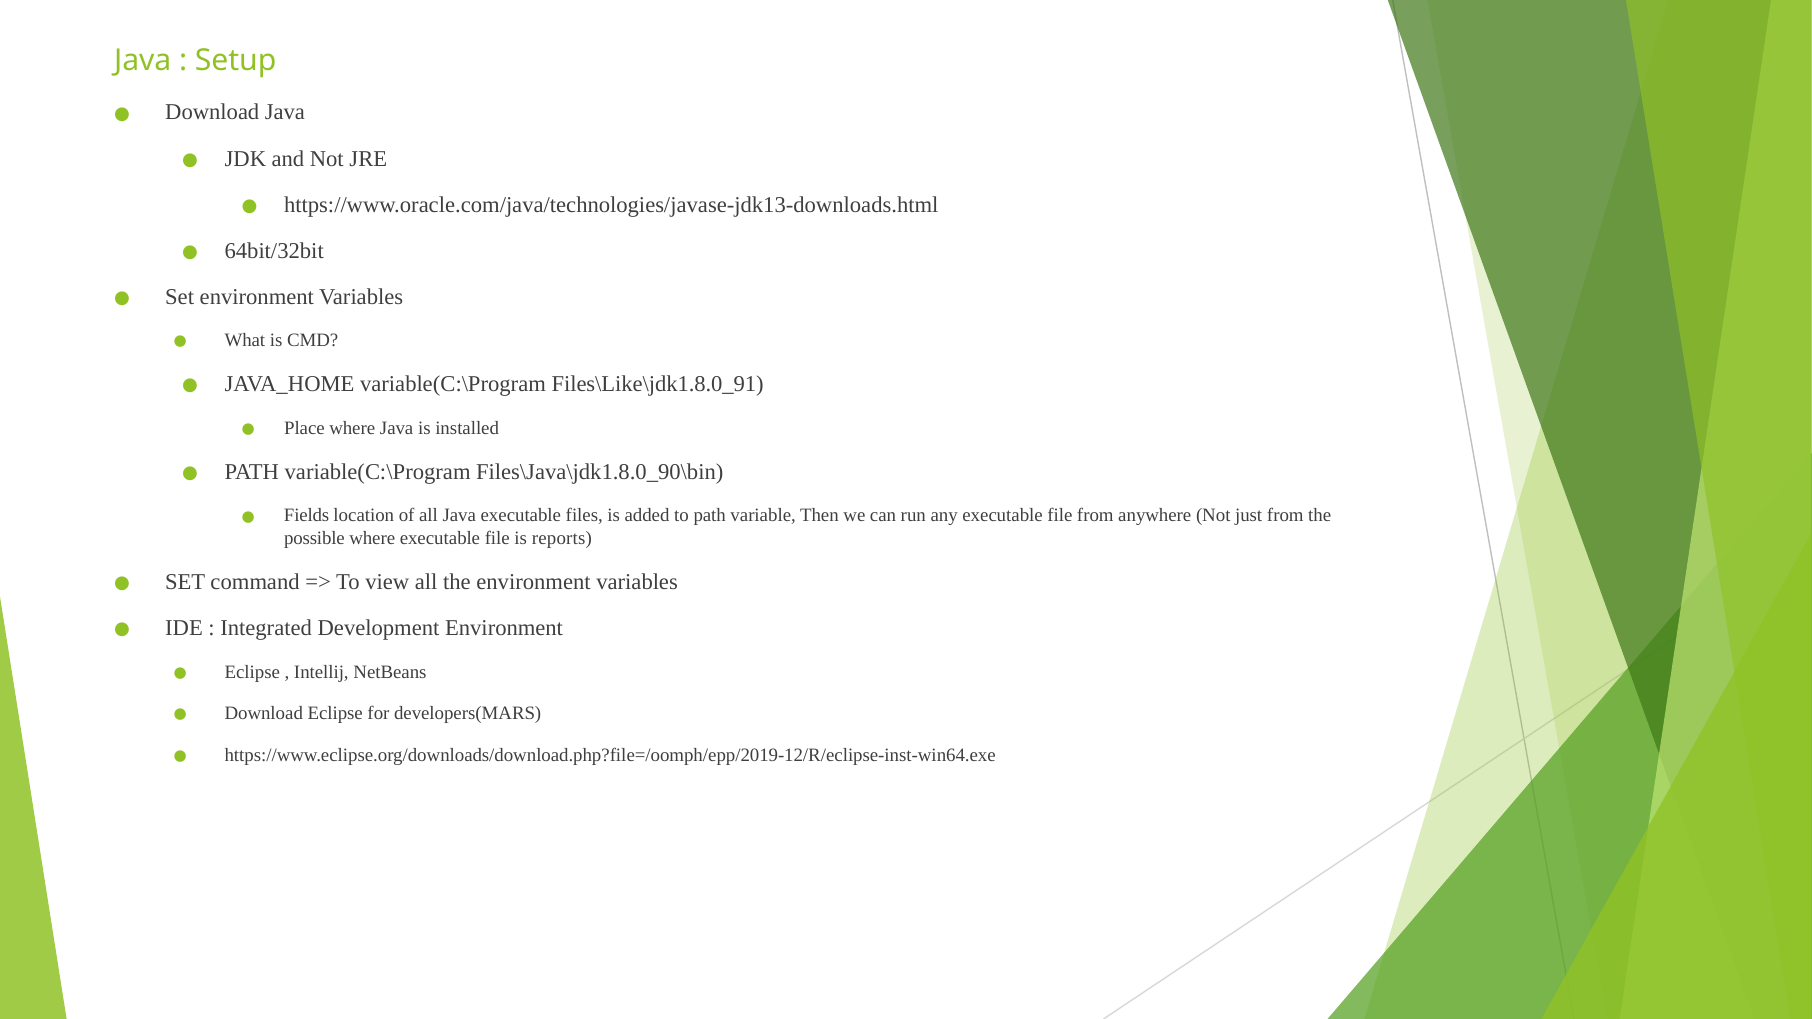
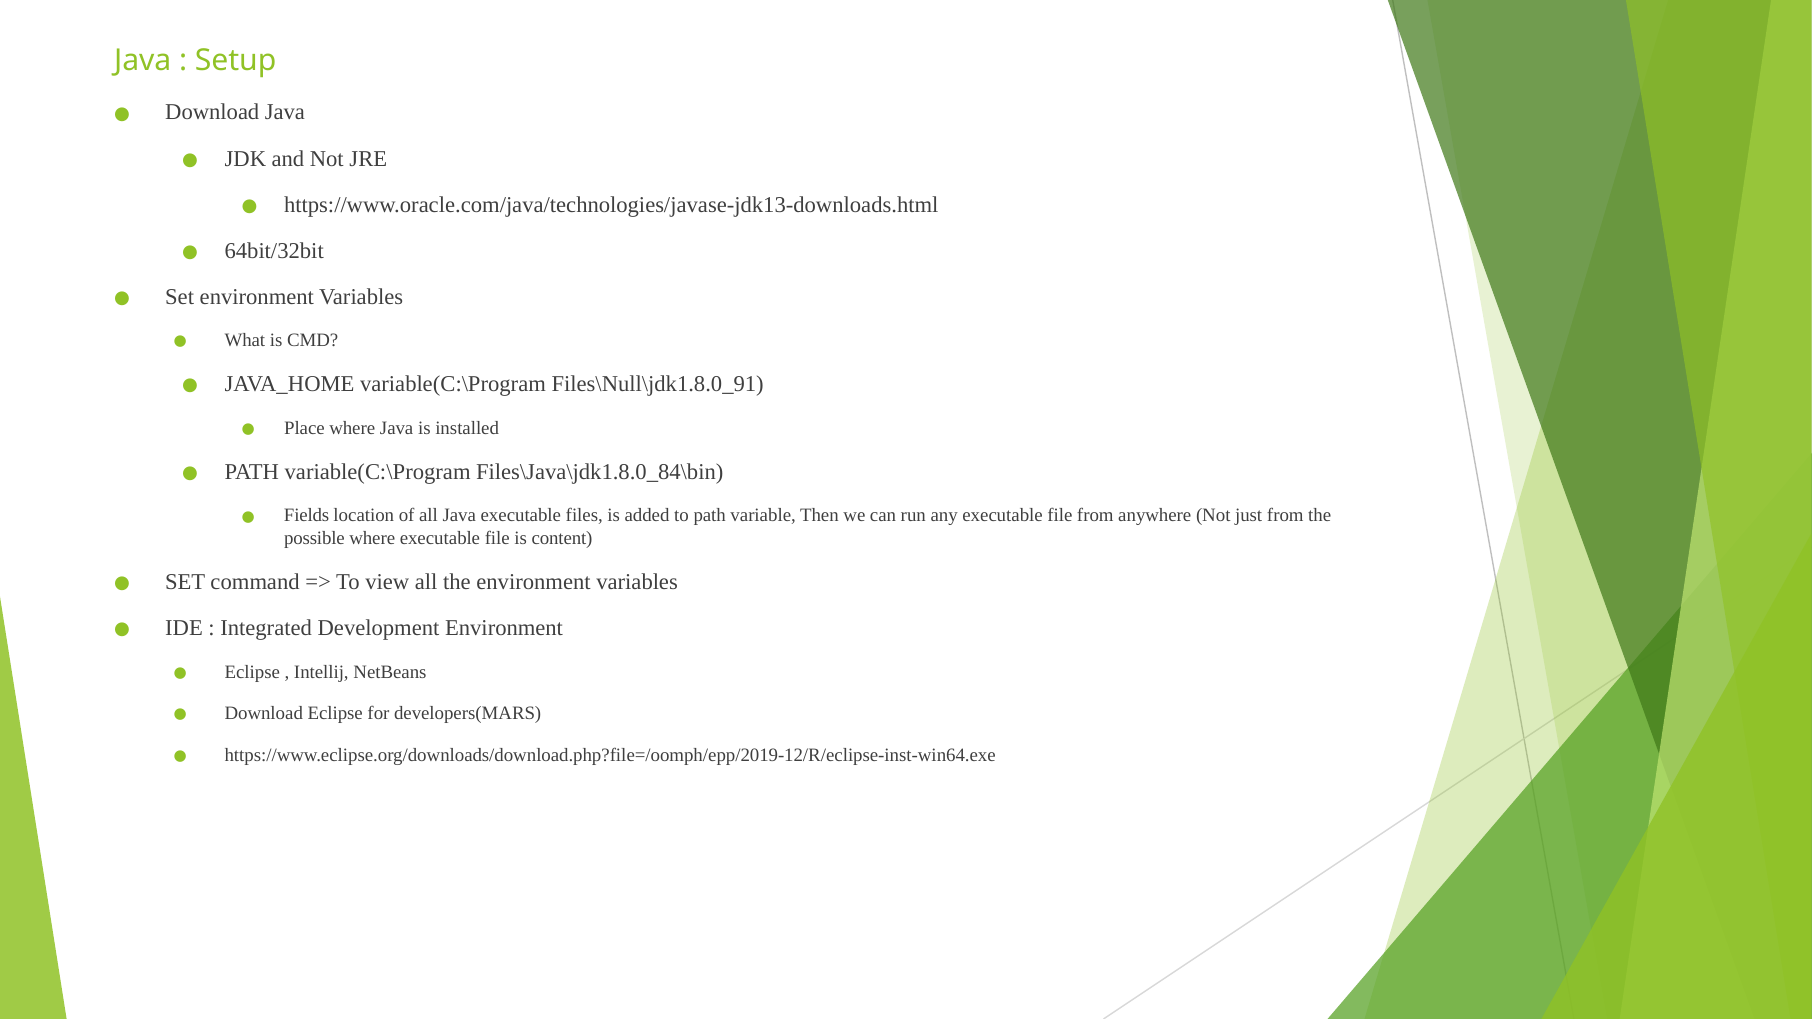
Files\Like\jdk1.8.0_91: Files\Like\jdk1.8.0_91 -> Files\Null\jdk1.8.0_91
Files\Java\jdk1.8.0_90\bin: Files\Java\jdk1.8.0_90\bin -> Files\Java\jdk1.8.0_84\bin
reports: reports -> content
